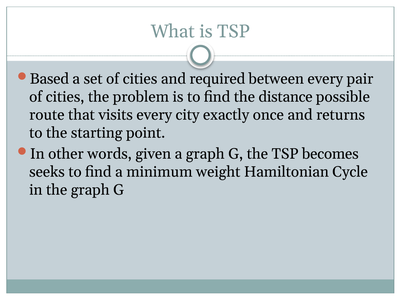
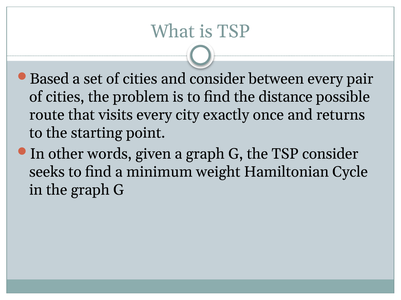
and required: required -> consider
TSP becomes: becomes -> consider
